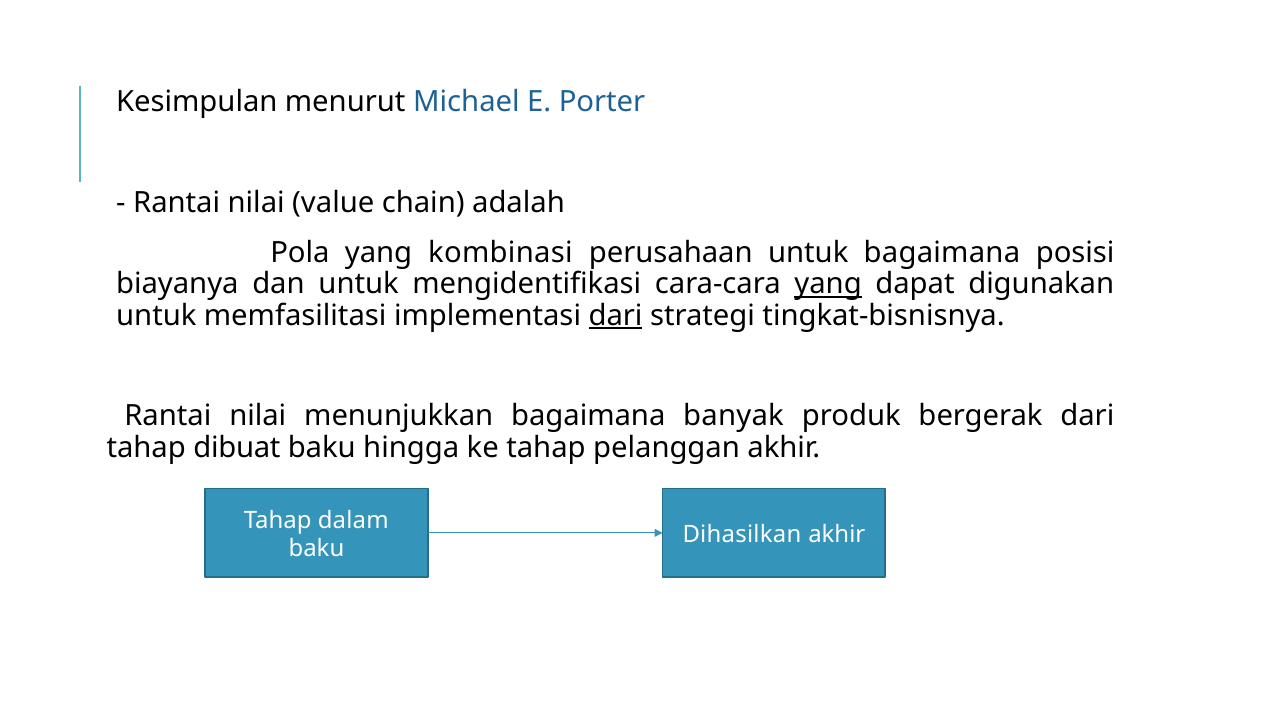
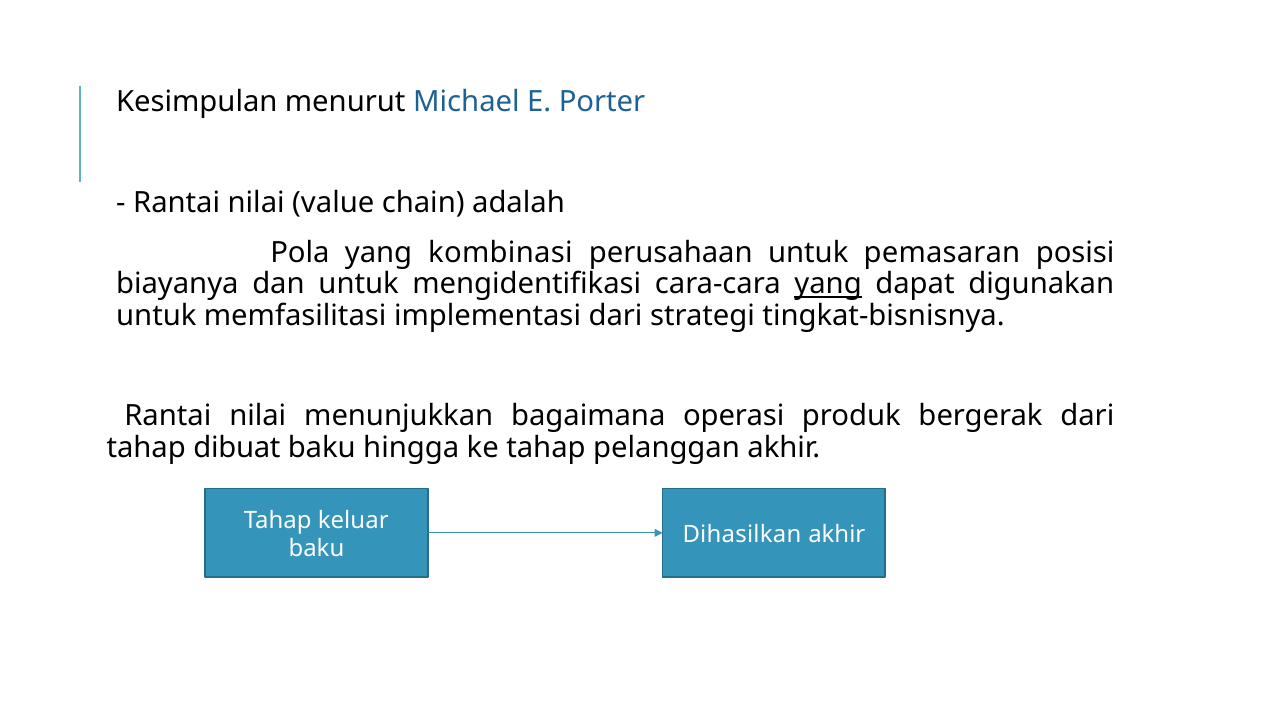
untuk bagaimana: bagaimana -> pemasaran
dari at (616, 316) underline: present -> none
banyak: banyak -> operasi
dalam: dalam -> keluar
